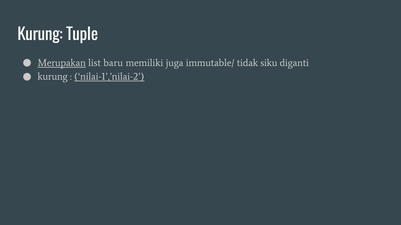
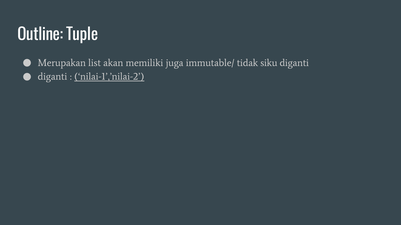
Kurung at (40, 35): Kurung -> Outline
Merupakan underline: present -> none
baru: baru -> akan
kurung at (53, 77): kurung -> diganti
